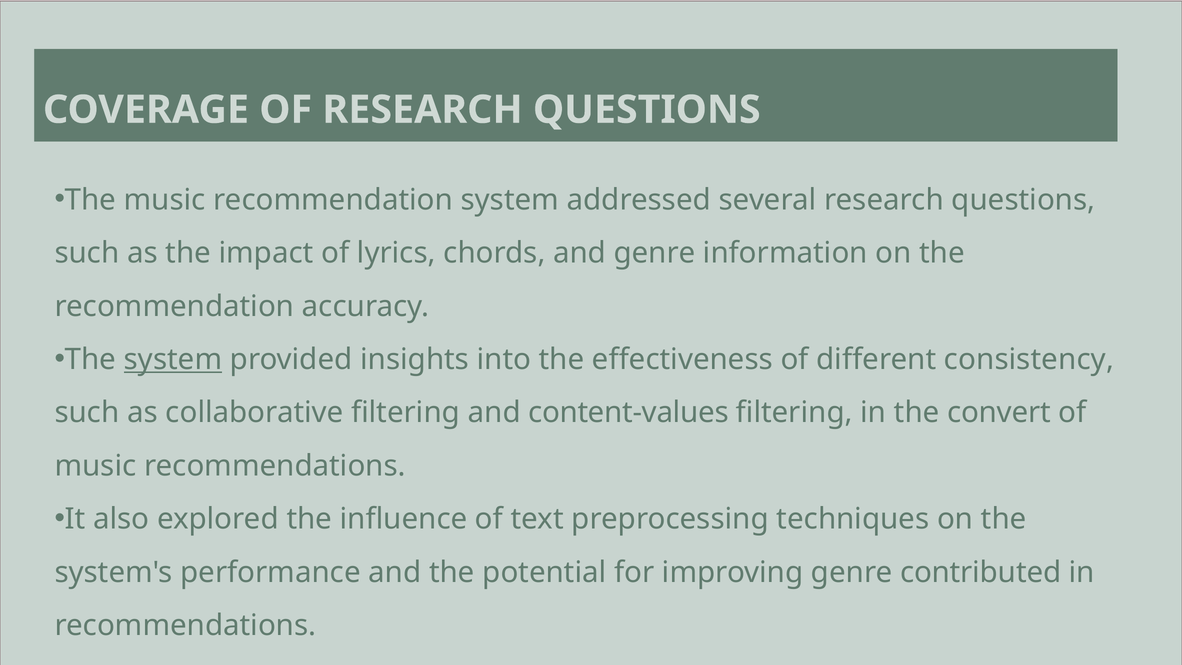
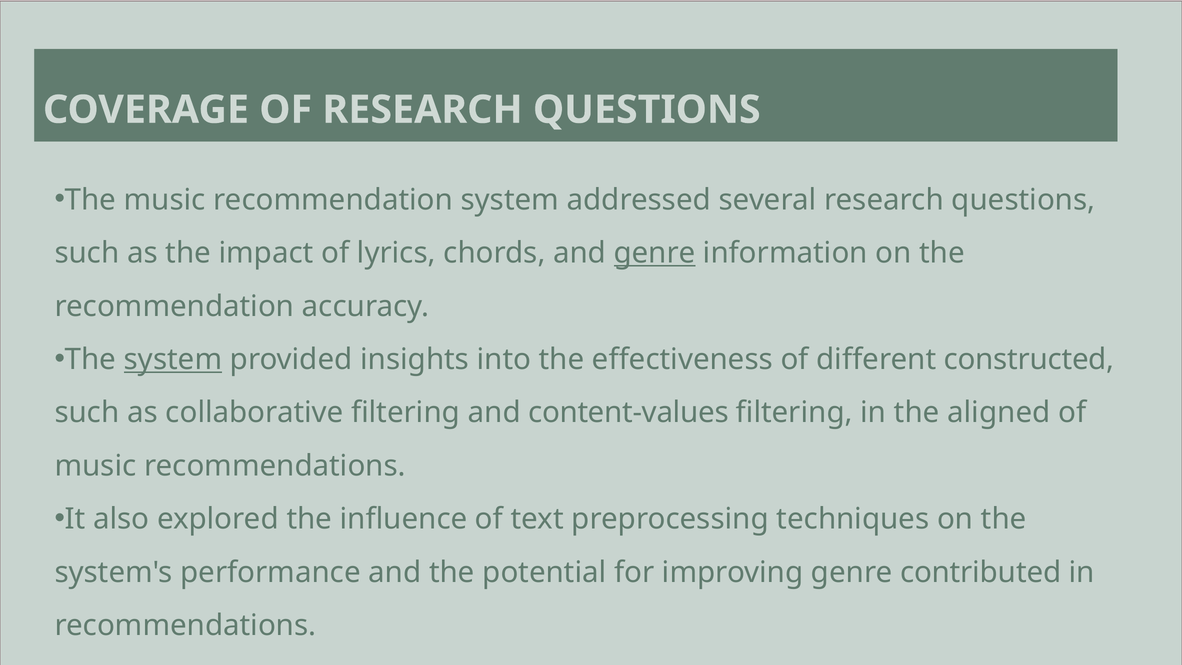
genre at (655, 253) underline: none -> present
consistency: consistency -> constructed
convert: convert -> aligned
